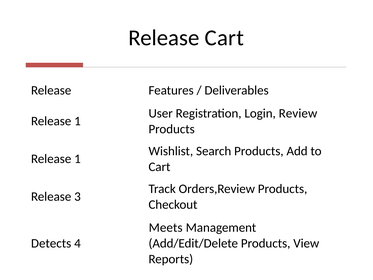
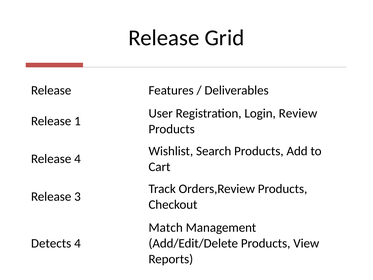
Release Cart: Cart -> Grid
1 at (77, 159): 1 -> 4
Meets: Meets -> Match
